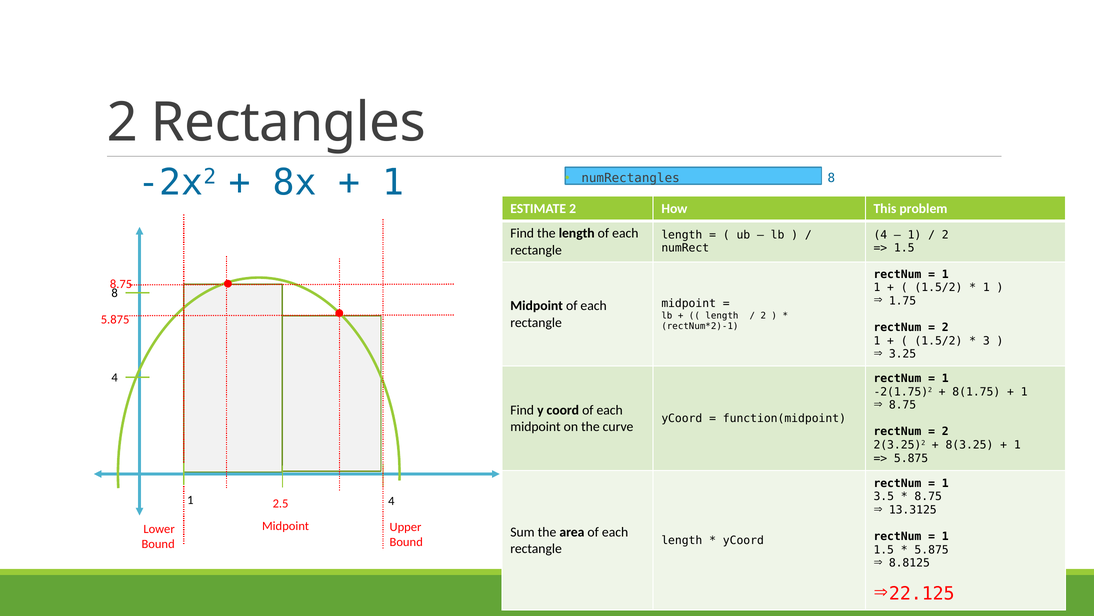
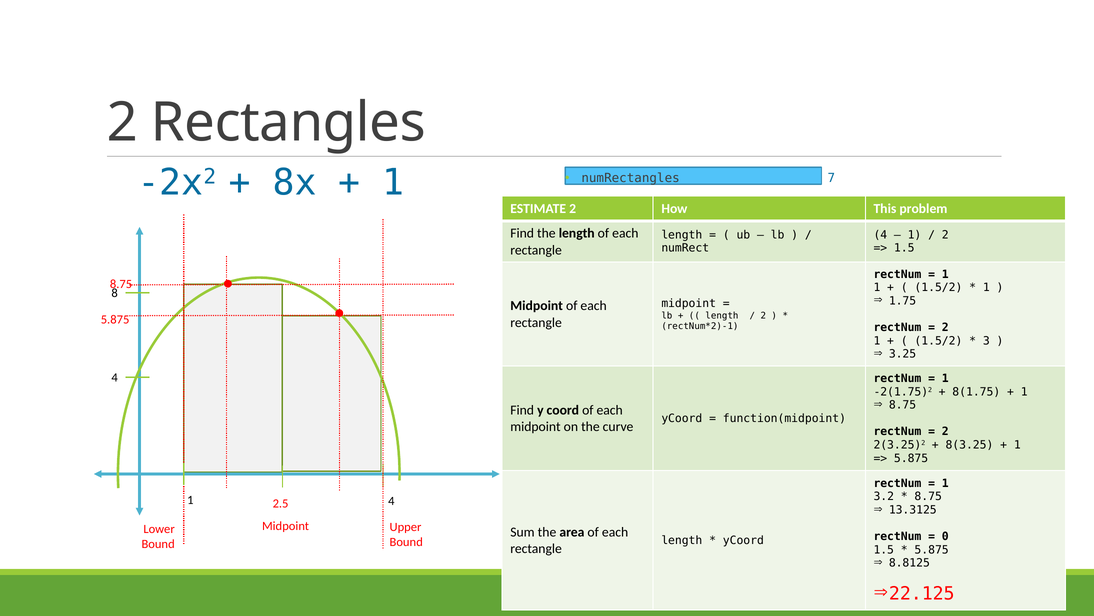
numRectangles 8: 8 -> 7
3.5: 3.5 -> 3.2
1 at (945, 536): 1 -> 0
